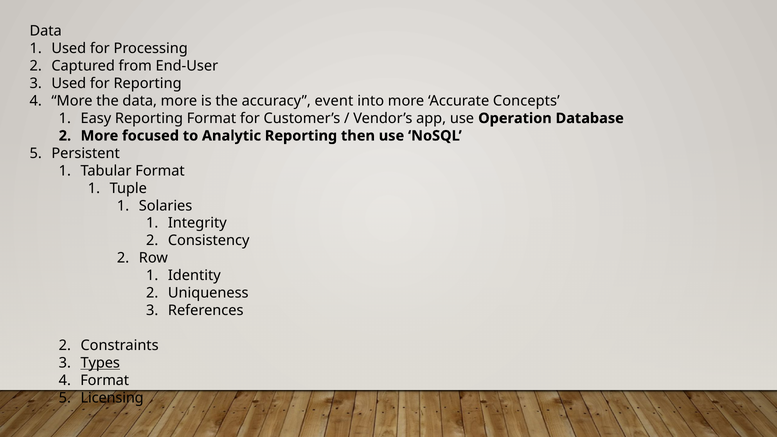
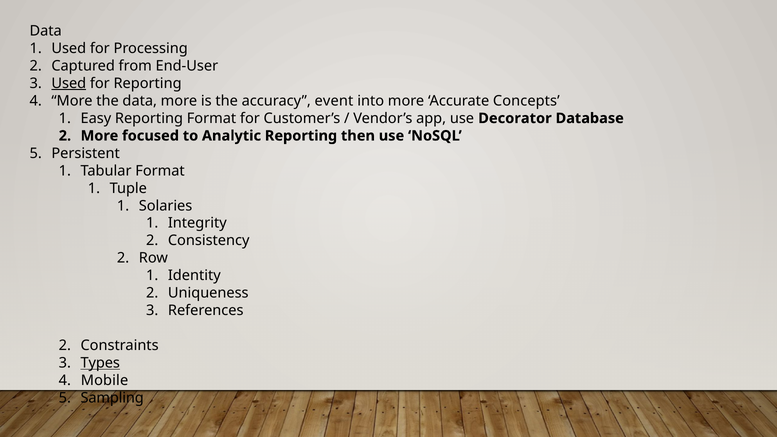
Used at (69, 83) underline: none -> present
Operation: Operation -> Decorator
Format at (105, 381): Format -> Mobile
Licensing: Licensing -> Sampling
